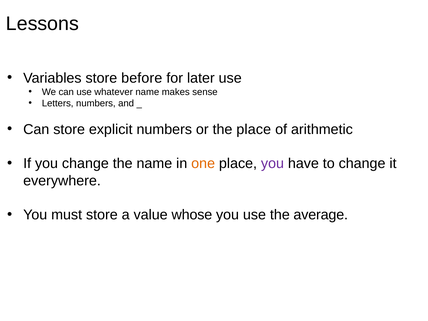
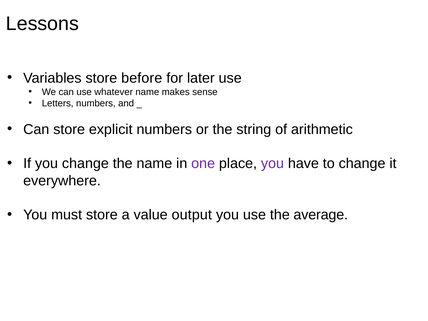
the place: place -> string
one colour: orange -> purple
whose: whose -> output
